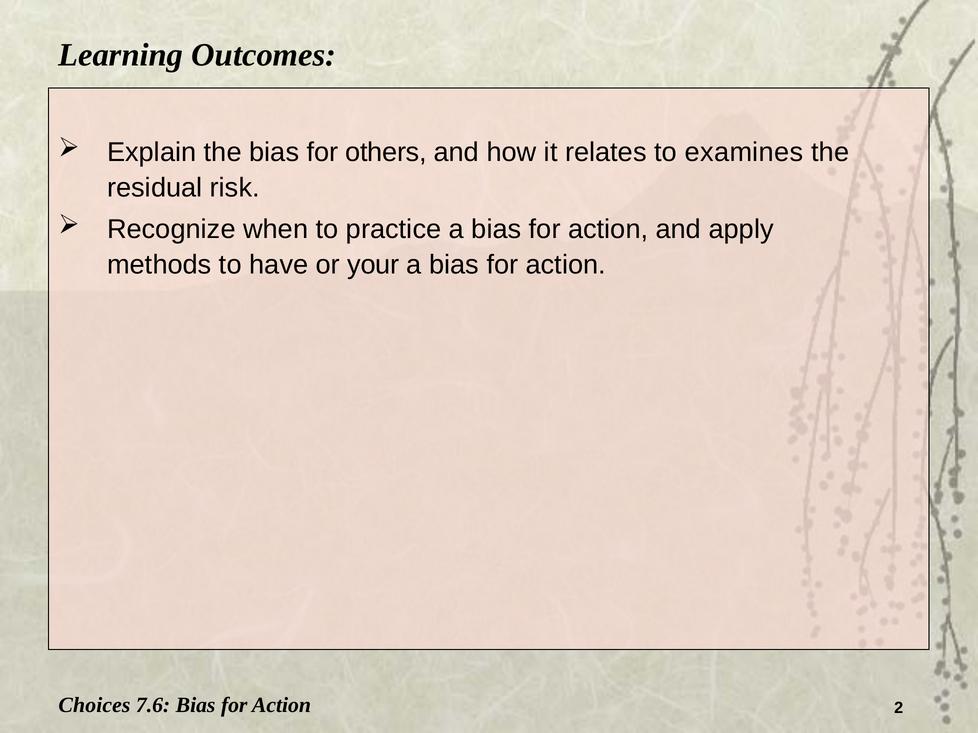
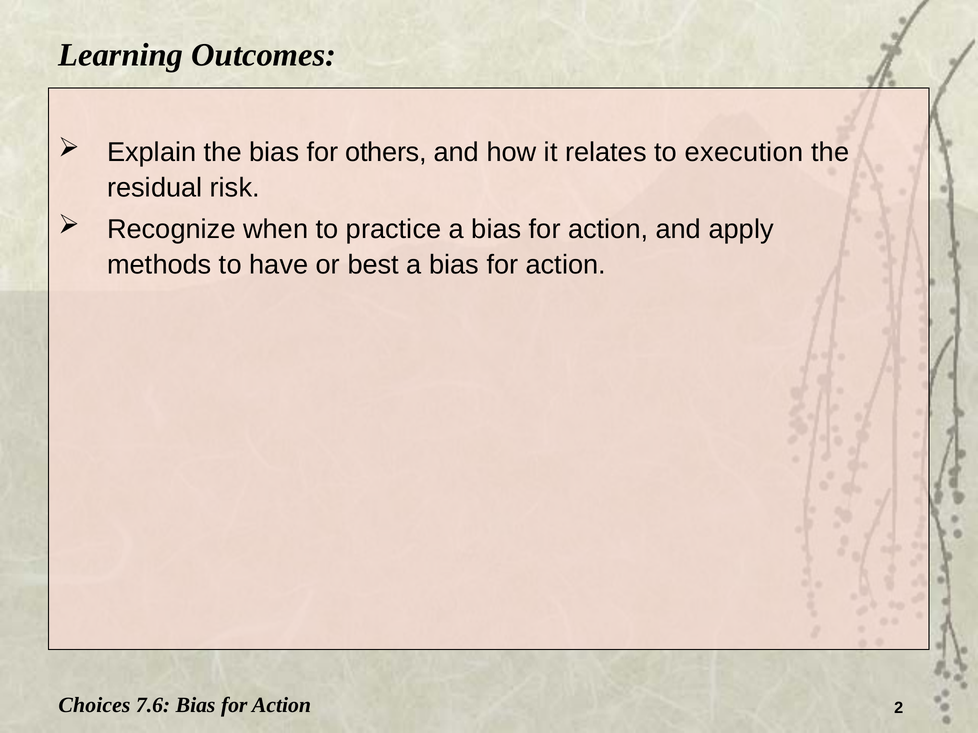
examines: examines -> execution
your: your -> best
